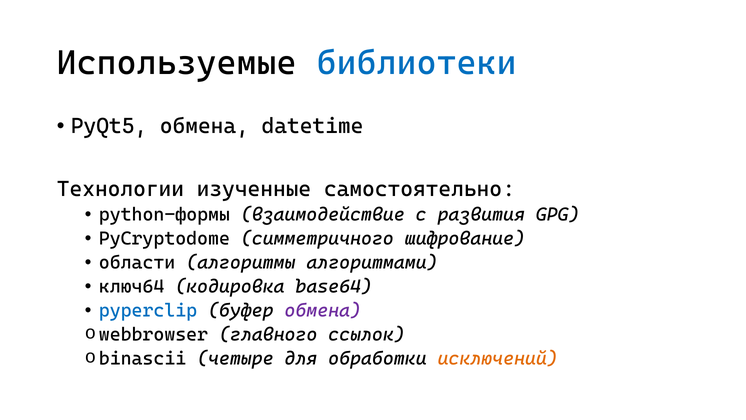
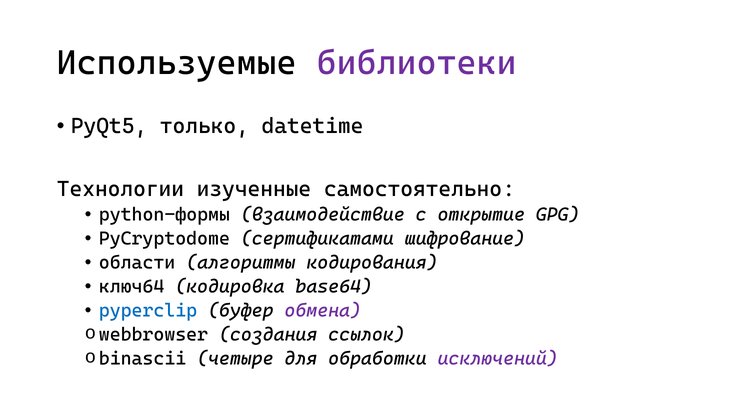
библиотеки colour: blue -> purple
PyQt5 обмена: обмена -> только
развития: развития -> открытие
симметричного: симметричного -> сертификатами
алгоритмами: алгоритмами -> кодирования
главного: главного -> создания
исключений colour: orange -> purple
